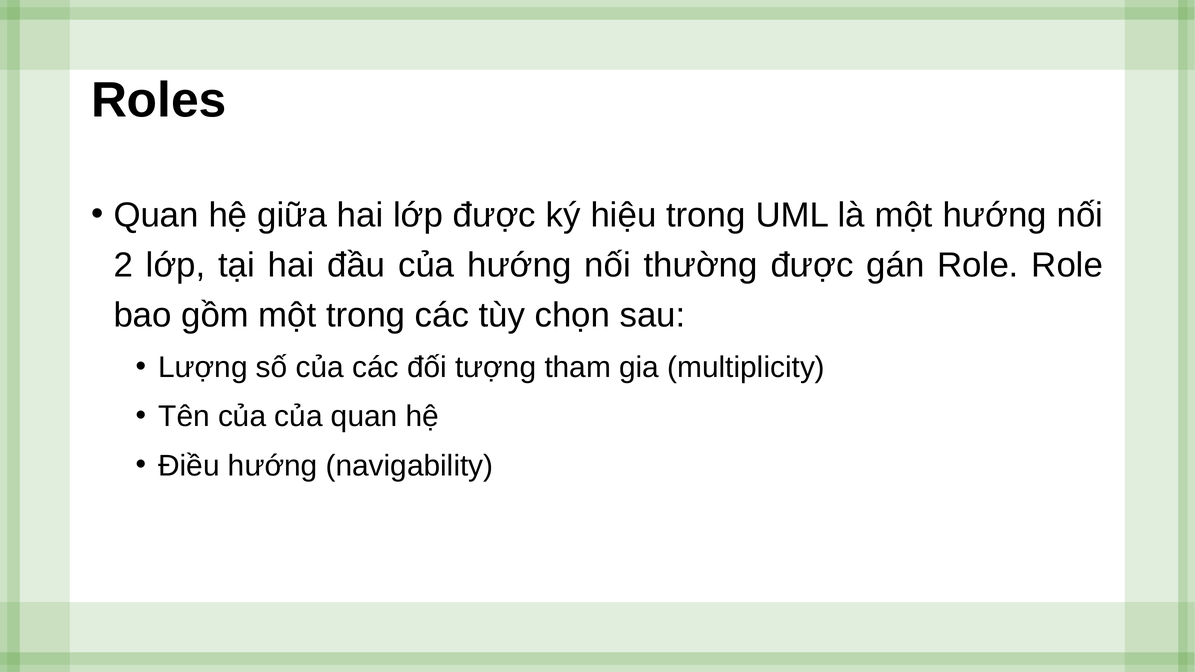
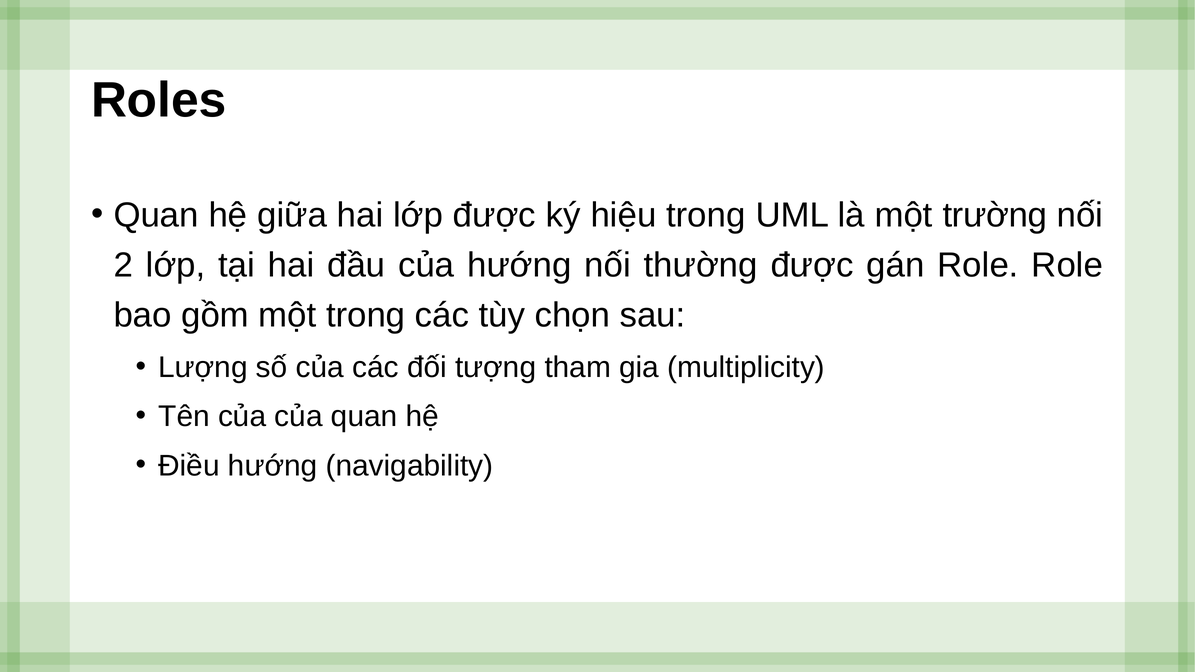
một hướng: hướng -> trường
